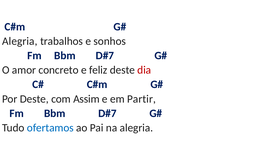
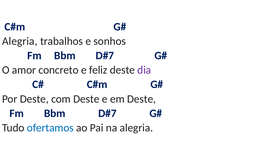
dia colour: red -> purple
com Assim: Assim -> Deste
em Partir: Partir -> Deste
